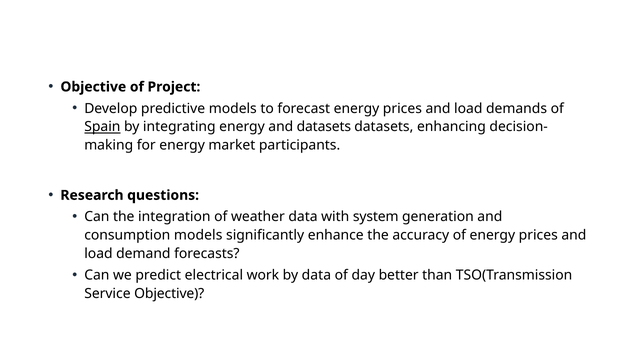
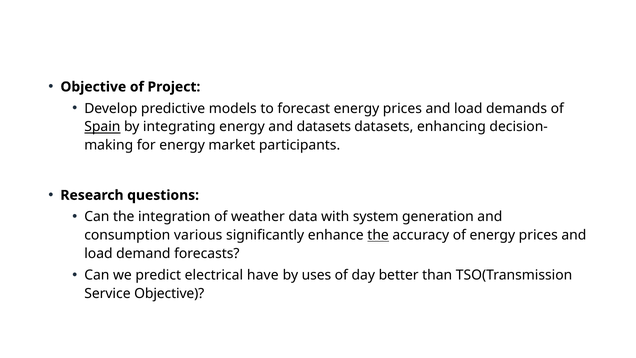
consumption models: models -> various
the at (378, 235) underline: none -> present
work: work -> have
by data: data -> uses
